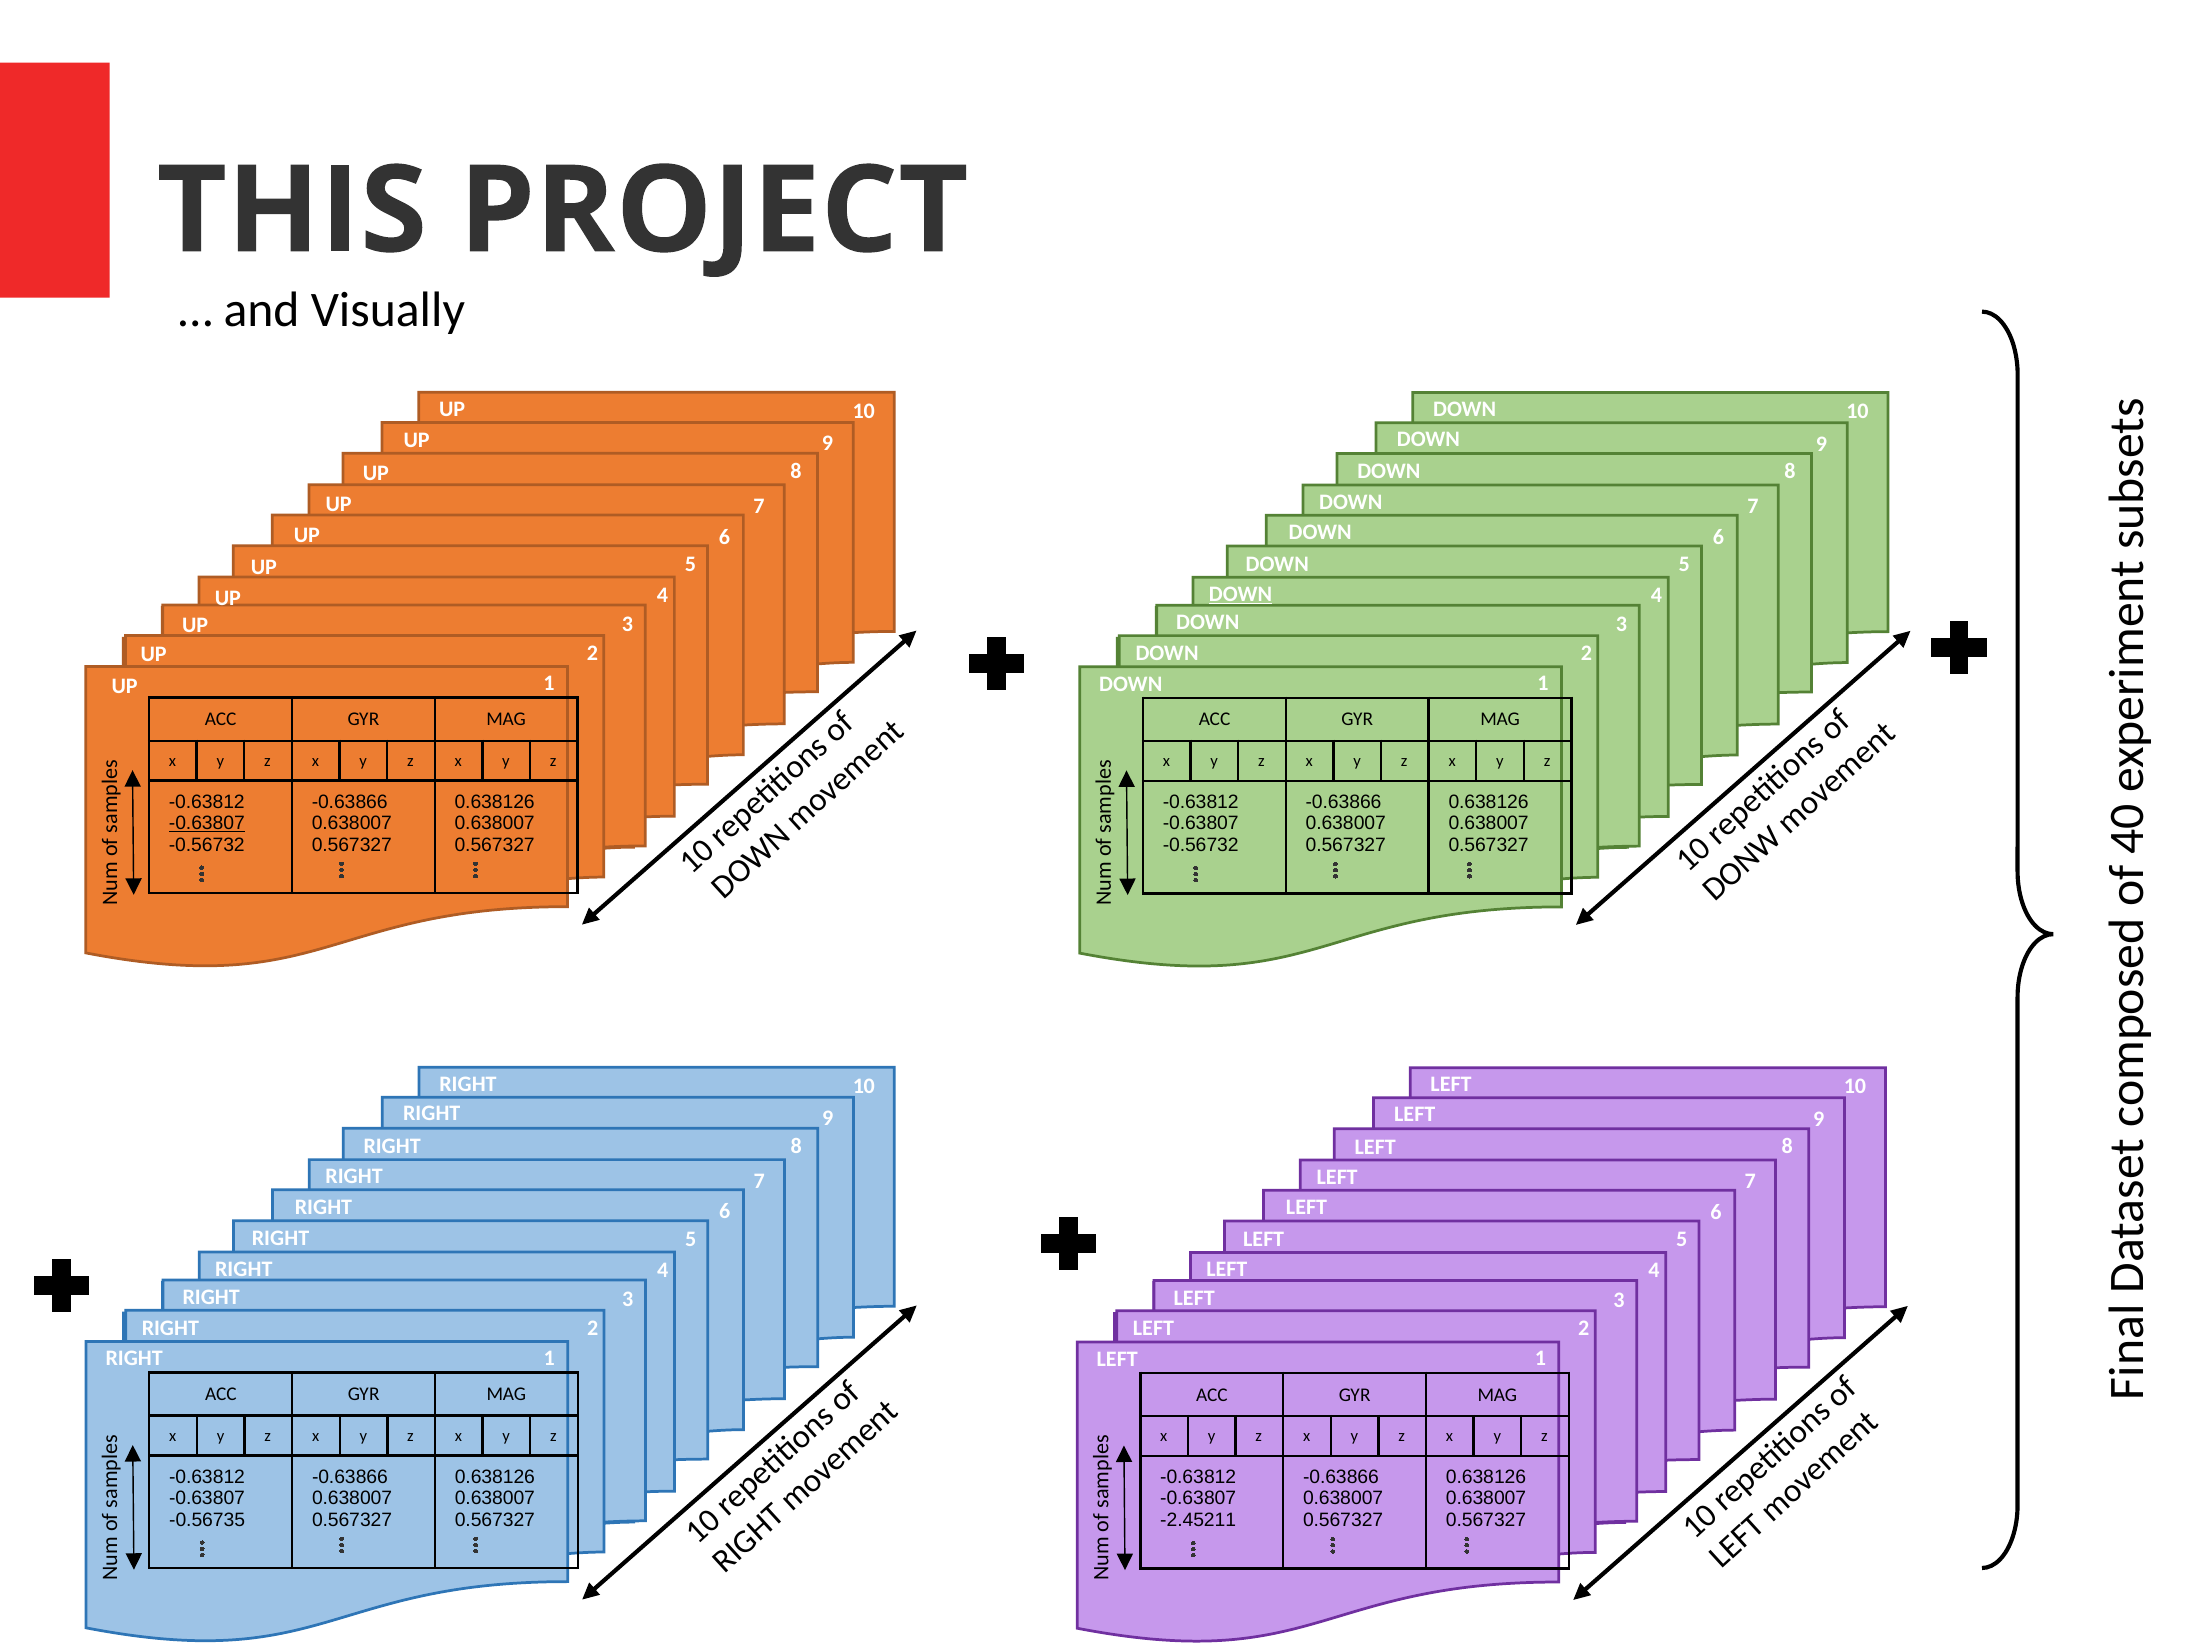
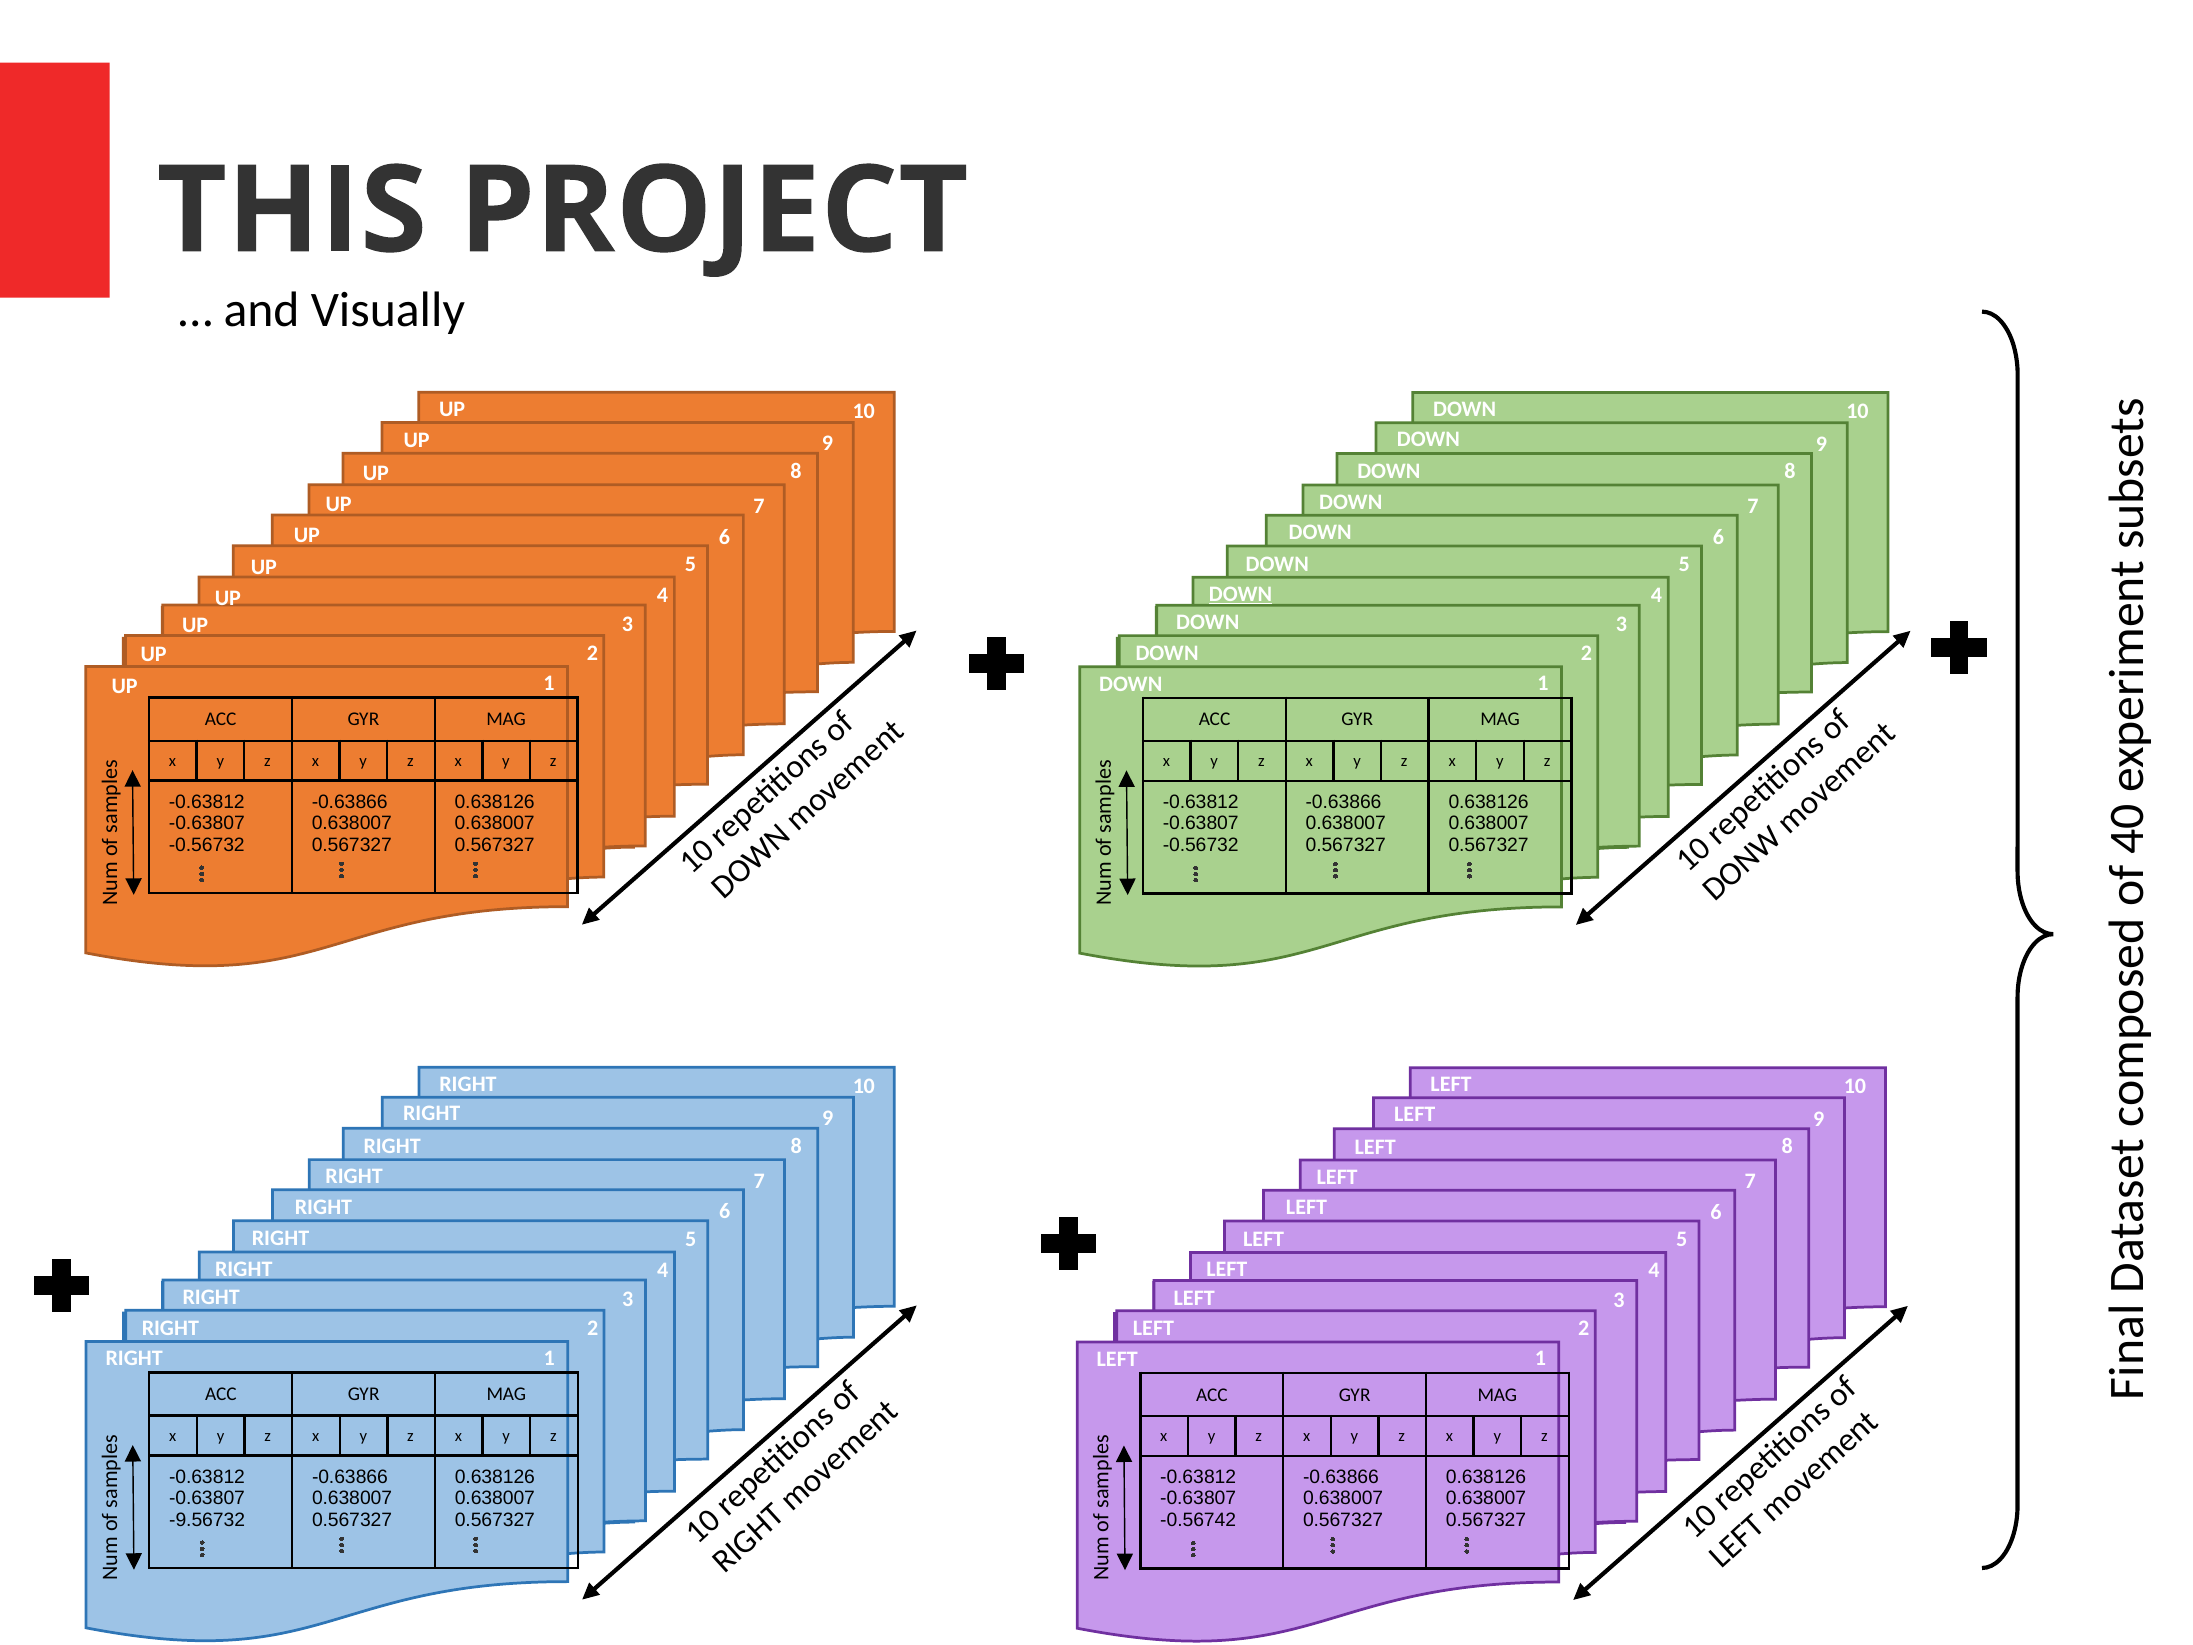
-0.63807 at (207, 823) underline: present -> none
-0.56735: -0.56735 -> -9.56732
-2.45211: -2.45211 -> -0.56742
